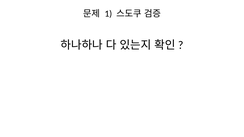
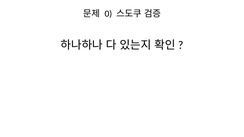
1: 1 -> 0
